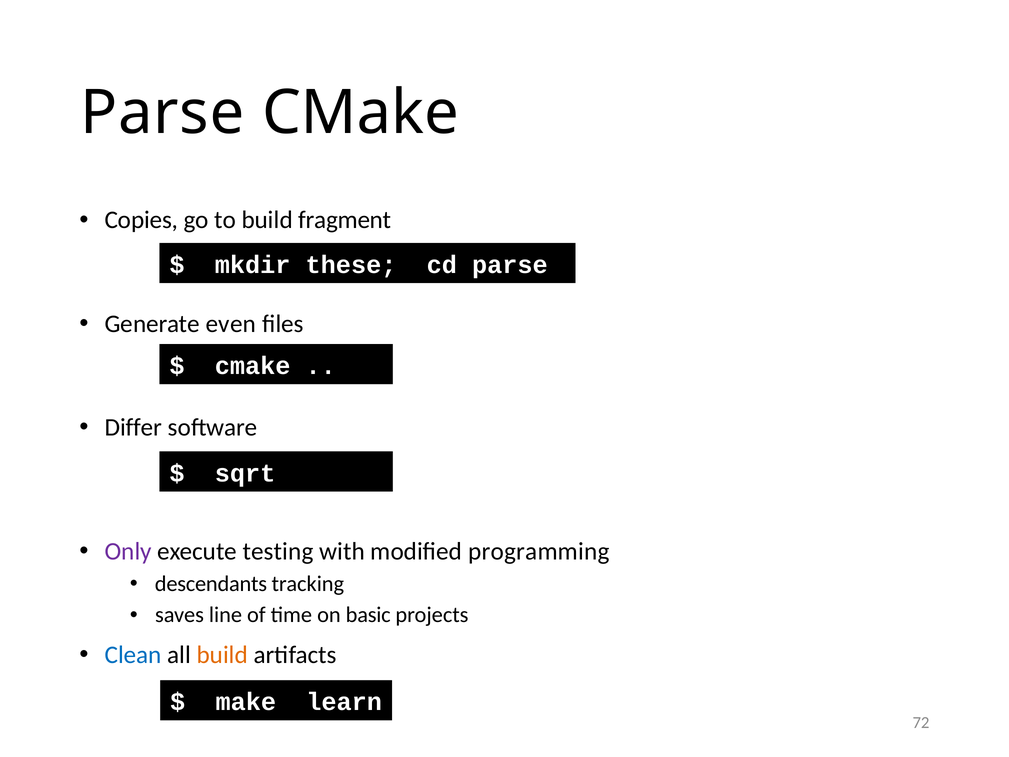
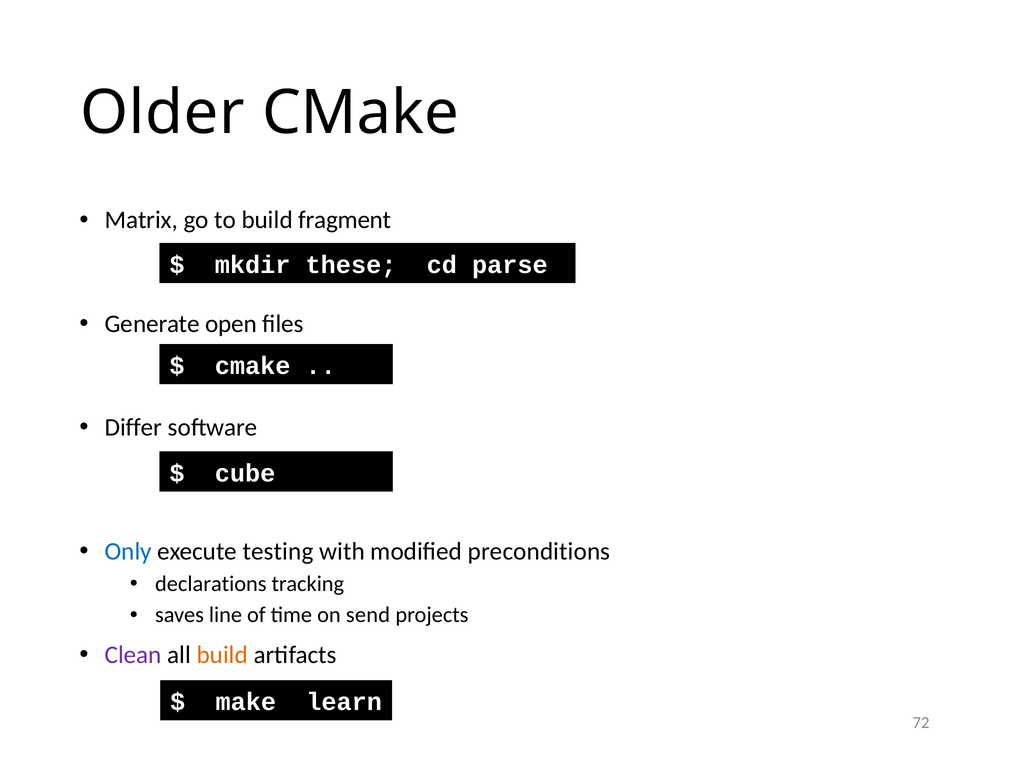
Parse at (162, 113): Parse -> Older
Copies: Copies -> Matrix
even: even -> open
sqrt: sqrt -> cube
Only colour: purple -> blue
programming: programming -> preconditions
descendants: descendants -> declarations
basic: basic -> send
Clean colour: blue -> purple
